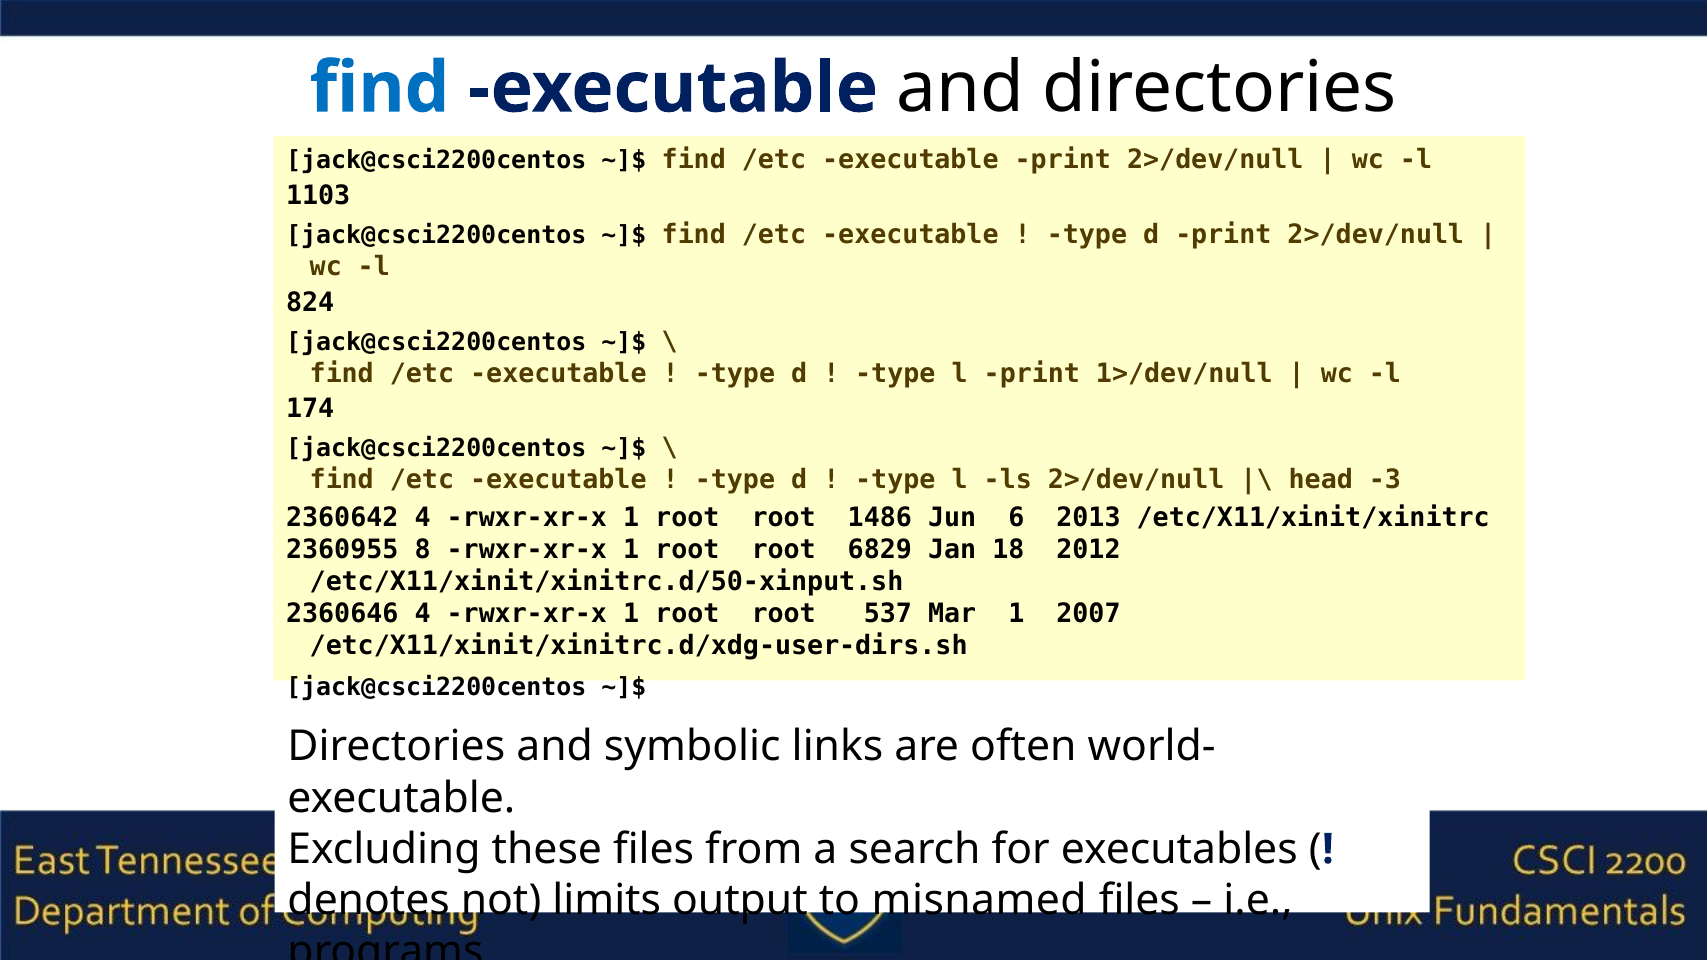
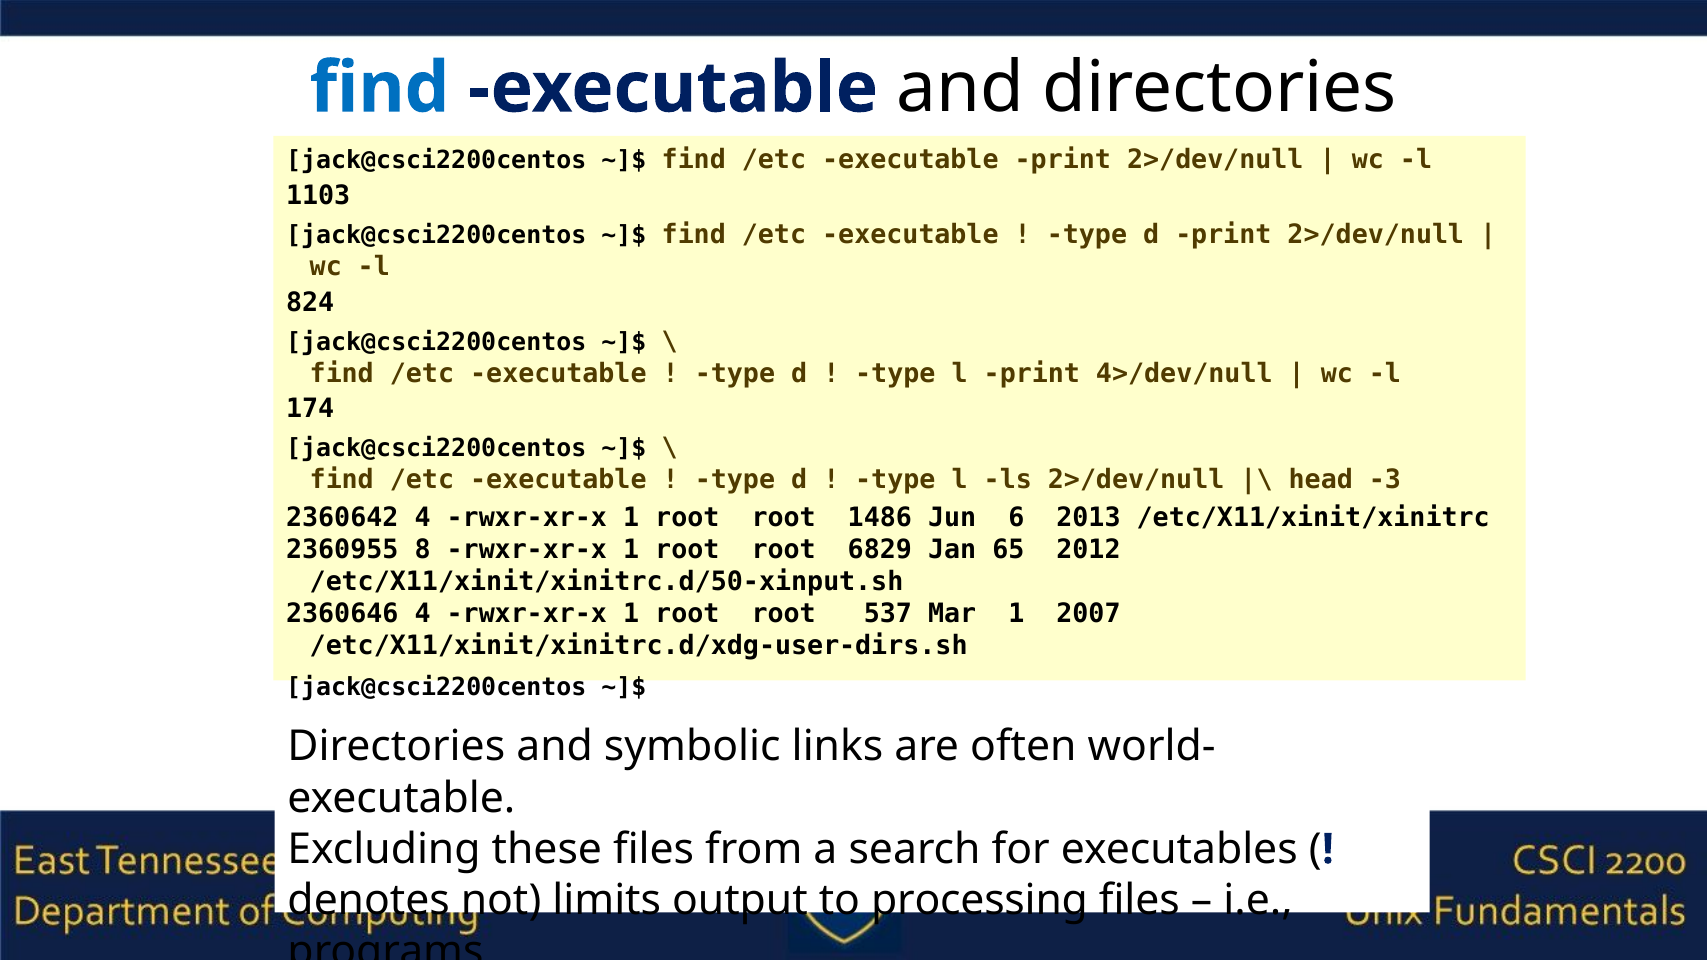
1>/dev/null: 1>/dev/null -> 4>/dev/null
18: 18 -> 65
misnamed: misnamed -> processing
